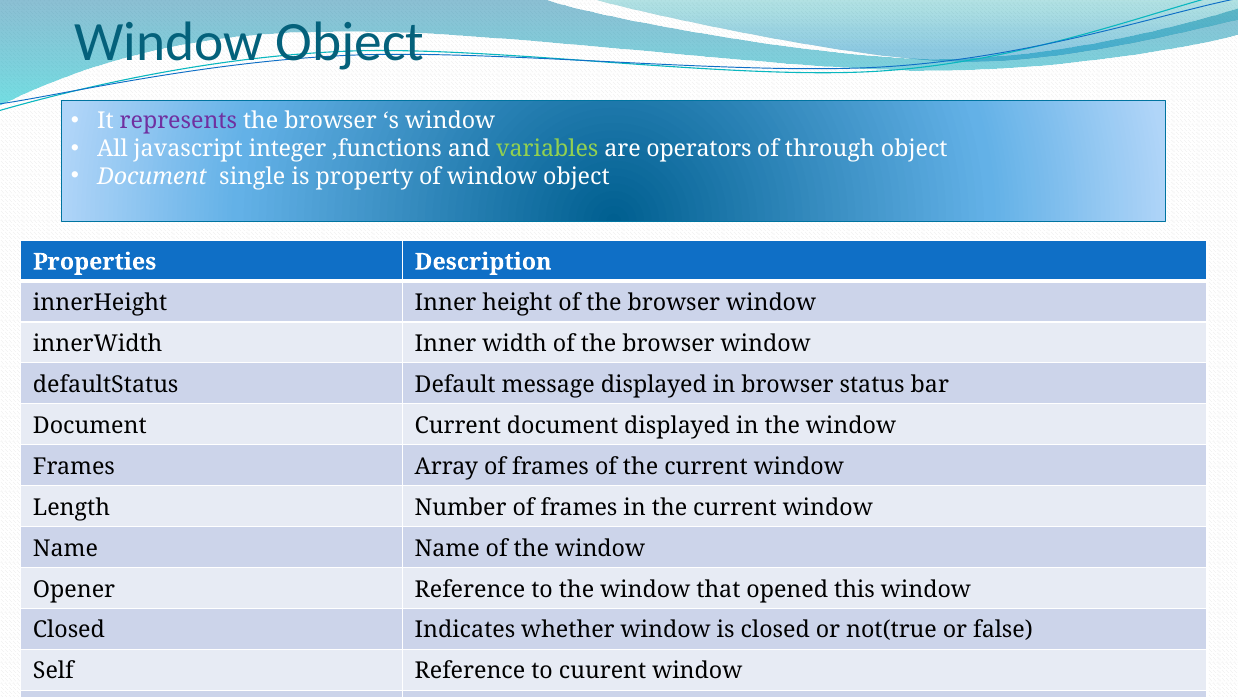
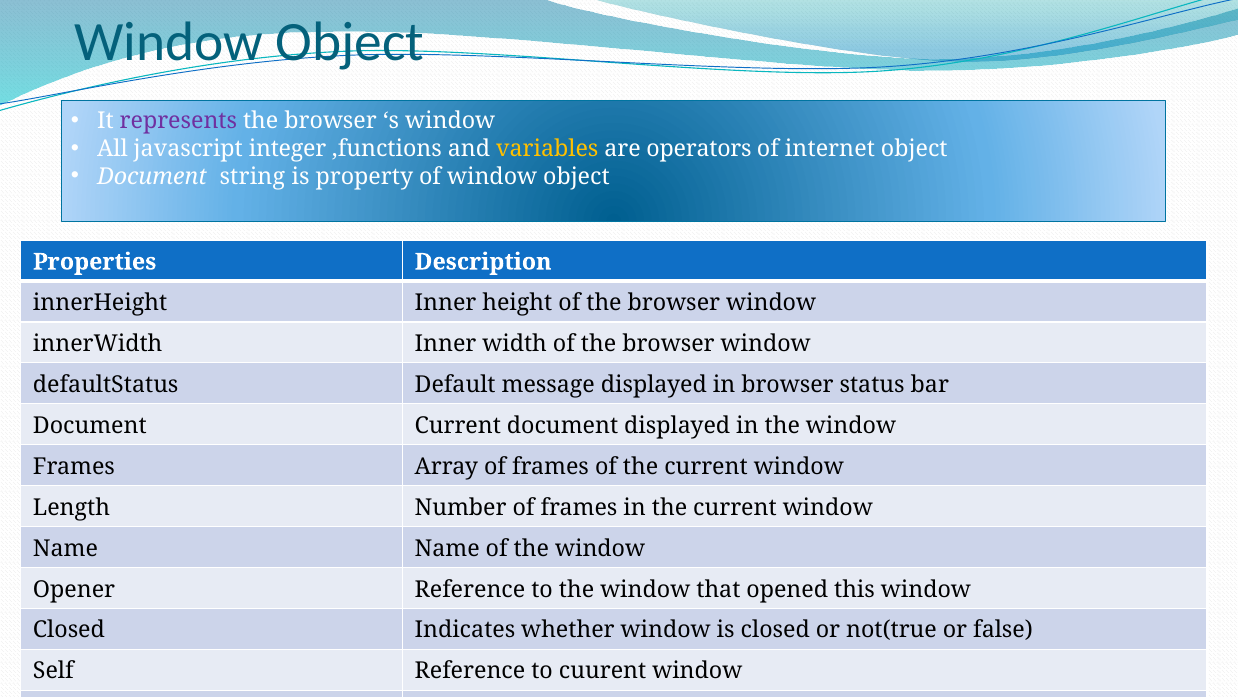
variables colour: light green -> yellow
through: through -> internet
single: single -> string
